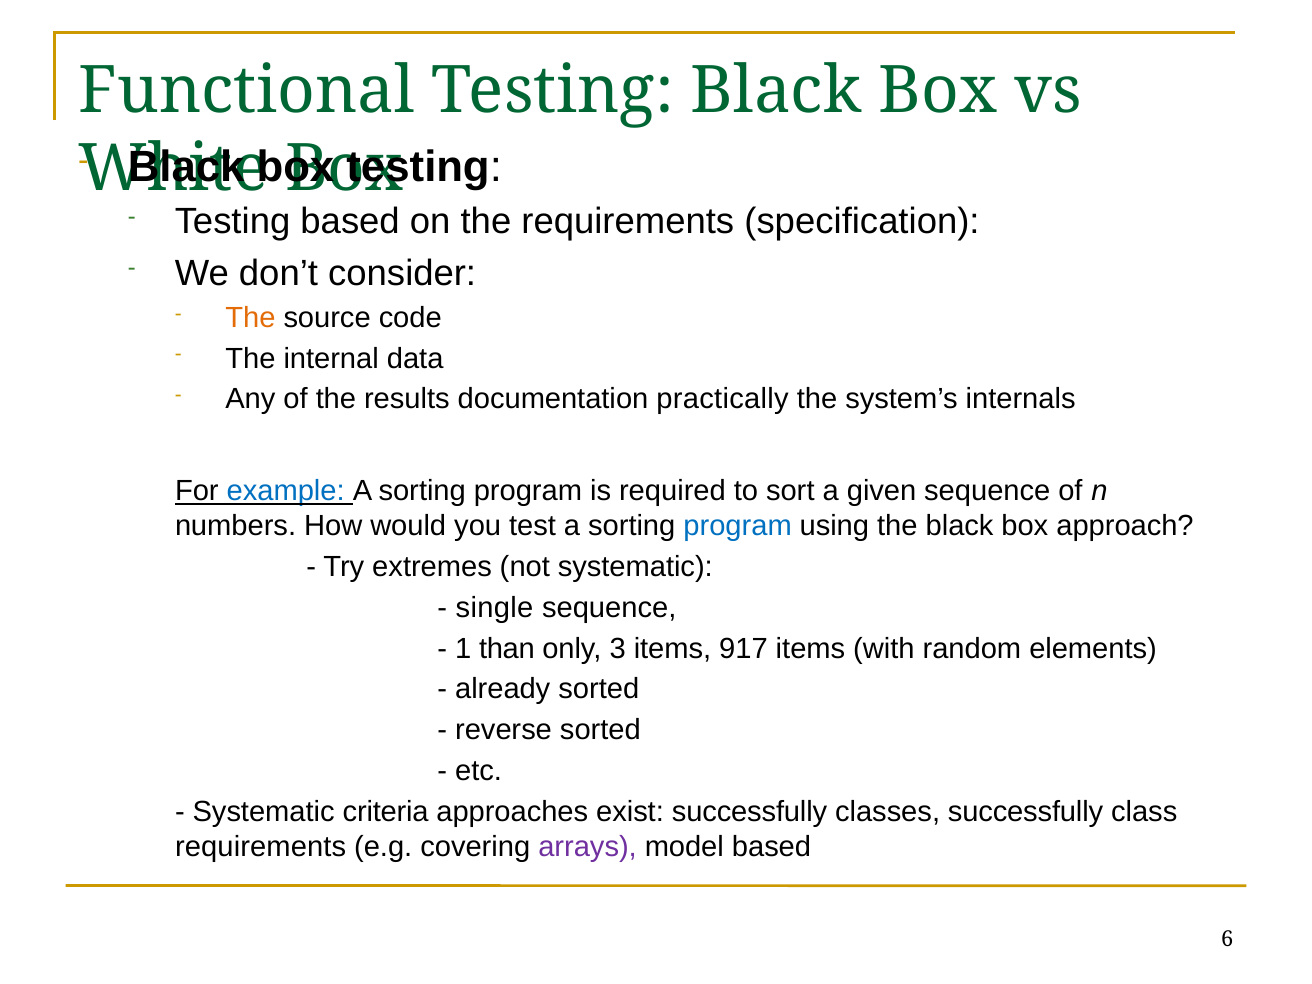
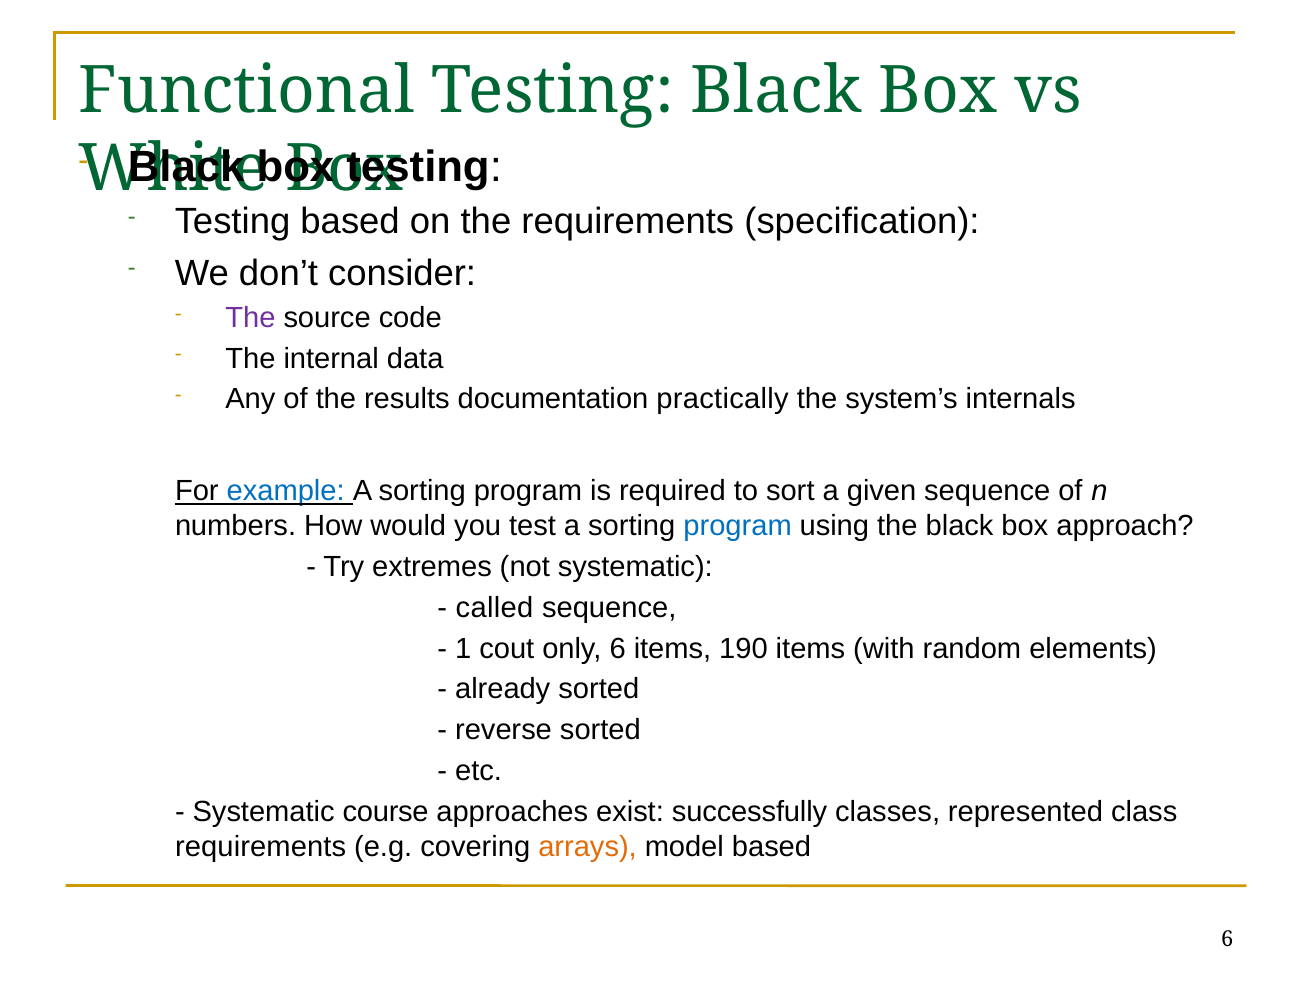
The at (250, 318) colour: orange -> purple
single: single -> called
than: than -> cout
only 3: 3 -> 6
917: 917 -> 190
criteria: criteria -> course
classes successfully: successfully -> represented
arrays colour: purple -> orange
